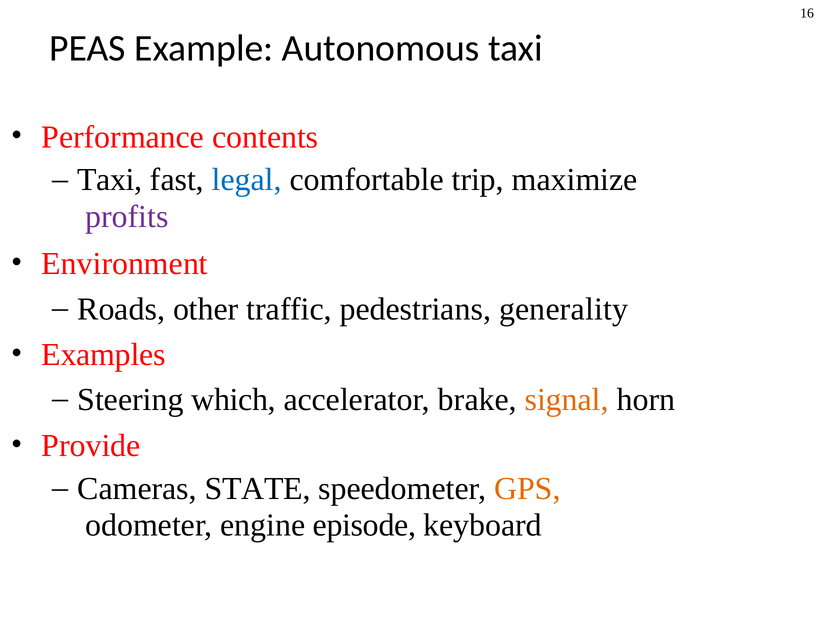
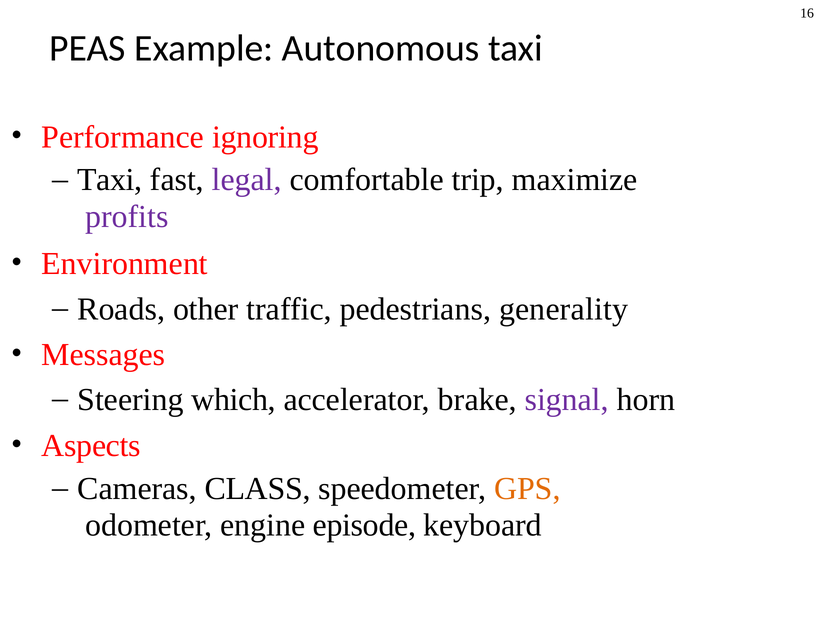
contents: contents -> ignoring
legal colour: blue -> purple
Examples: Examples -> Messages
signal colour: orange -> purple
Provide: Provide -> Aspects
STATE: STATE -> CLASS
